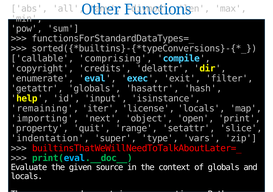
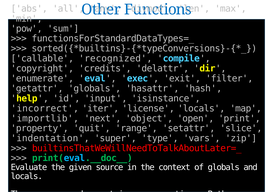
comprising: comprising -> recognized
remaining: remaining -> incorrect
importing: importing -> importlib
